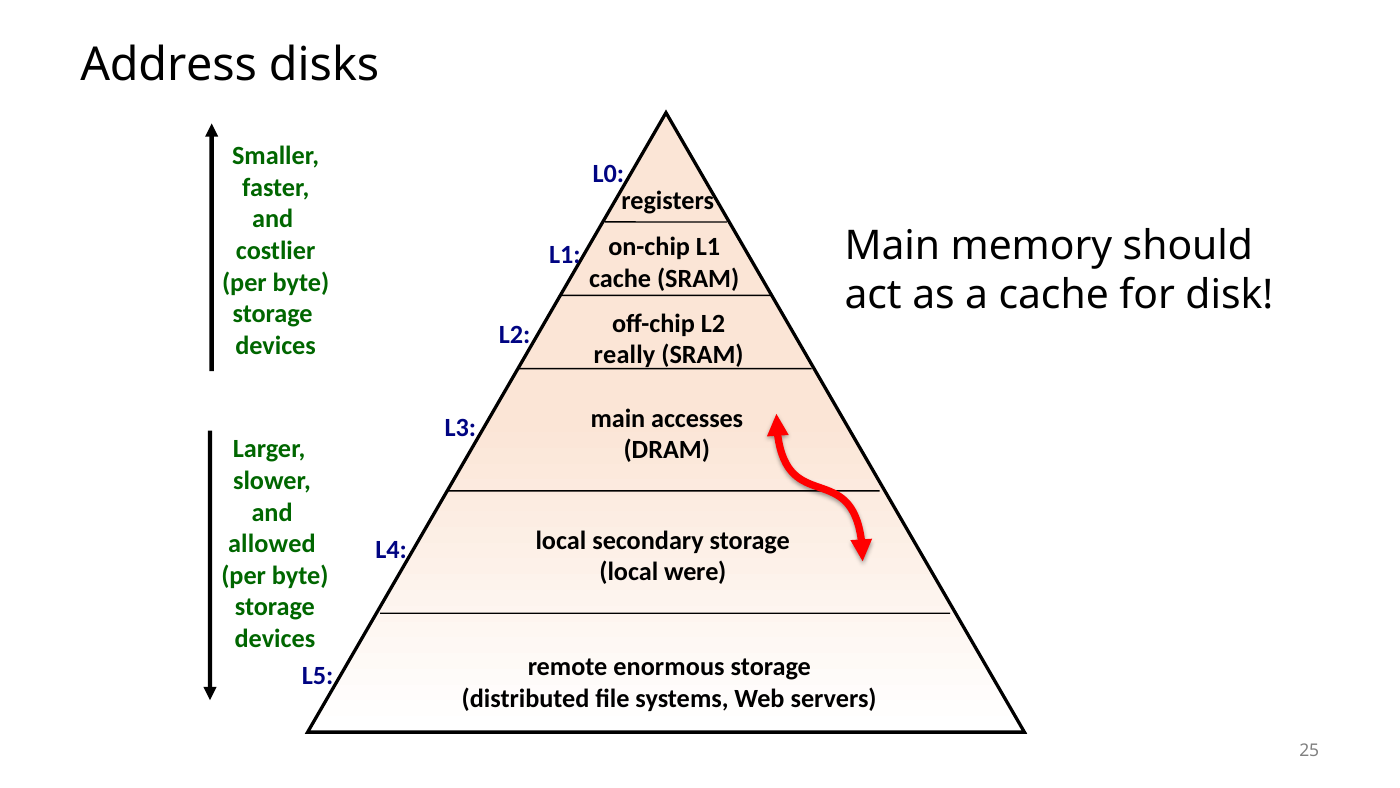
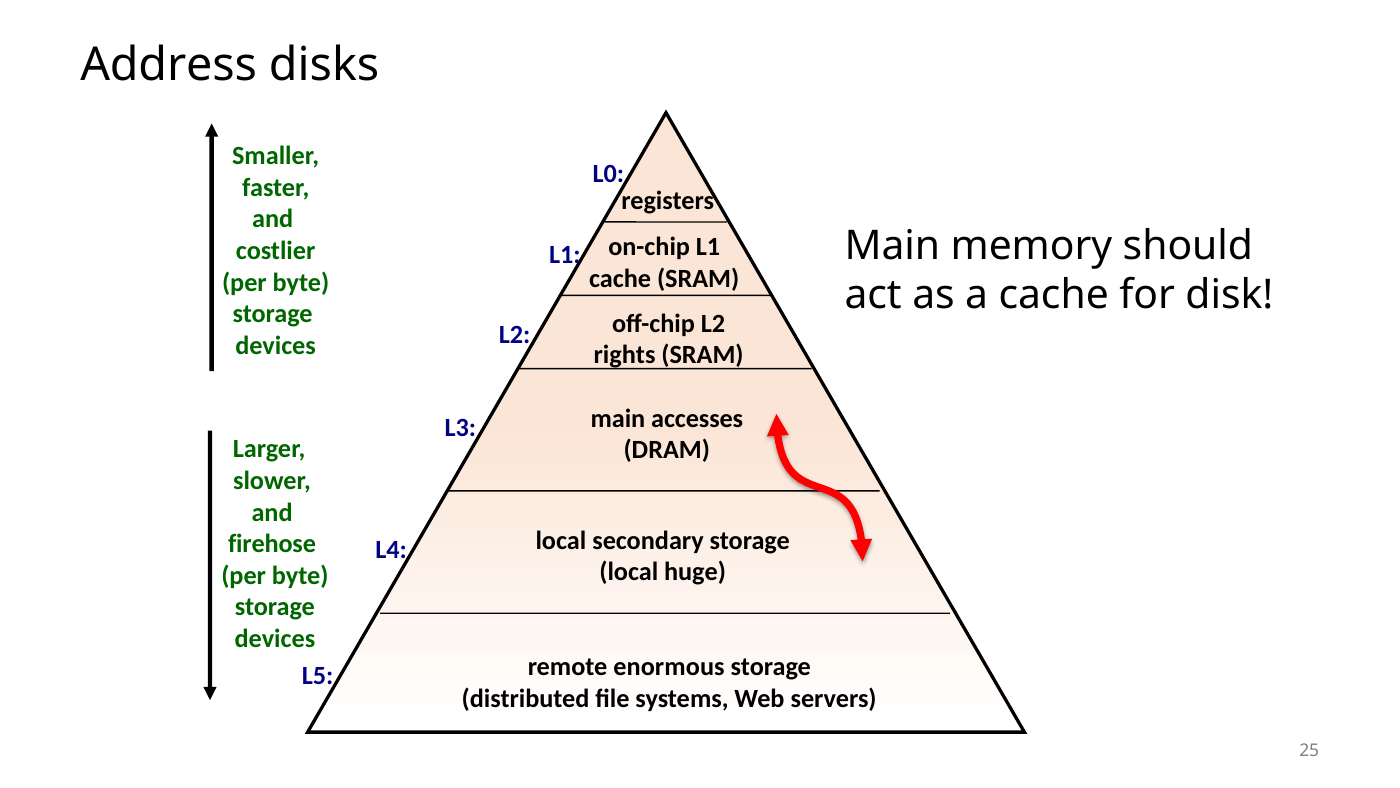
really: really -> rights
allowed: allowed -> firehose
were: were -> huge
